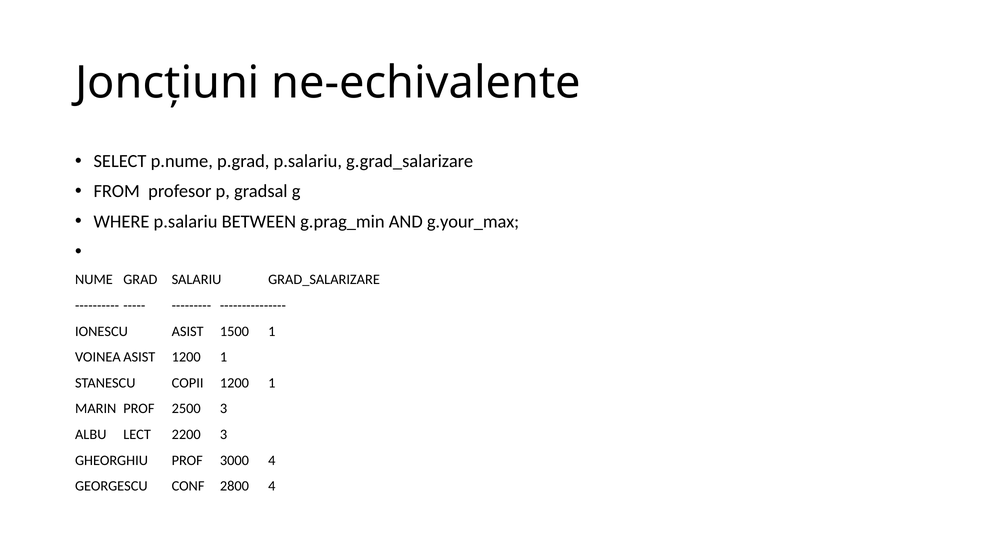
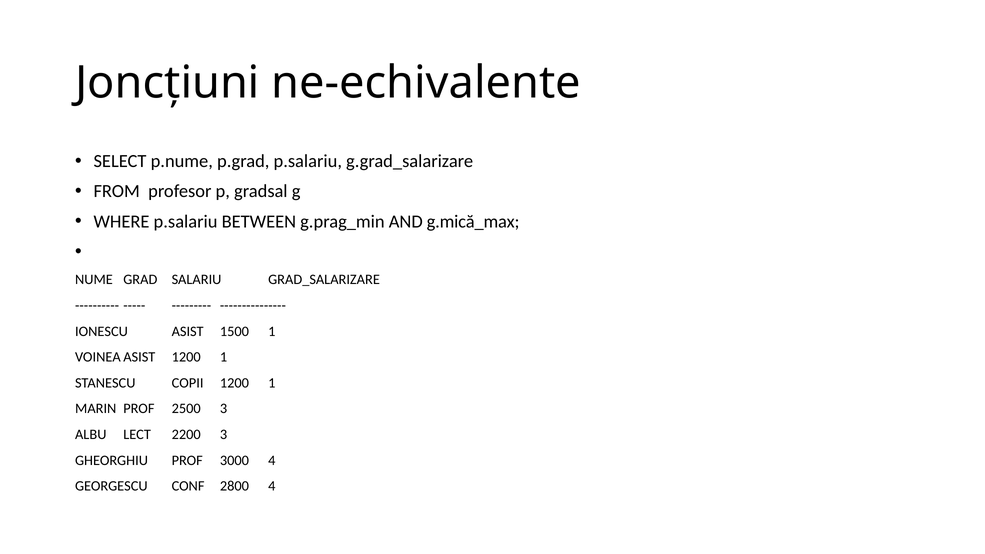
g.your_max: g.your_max -> g.mică_max
